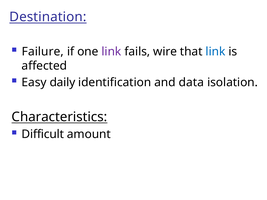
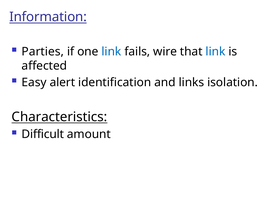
Destination: Destination -> Information
Failure: Failure -> Parties
link at (111, 52) colour: purple -> blue
daily: daily -> alert
data: data -> links
